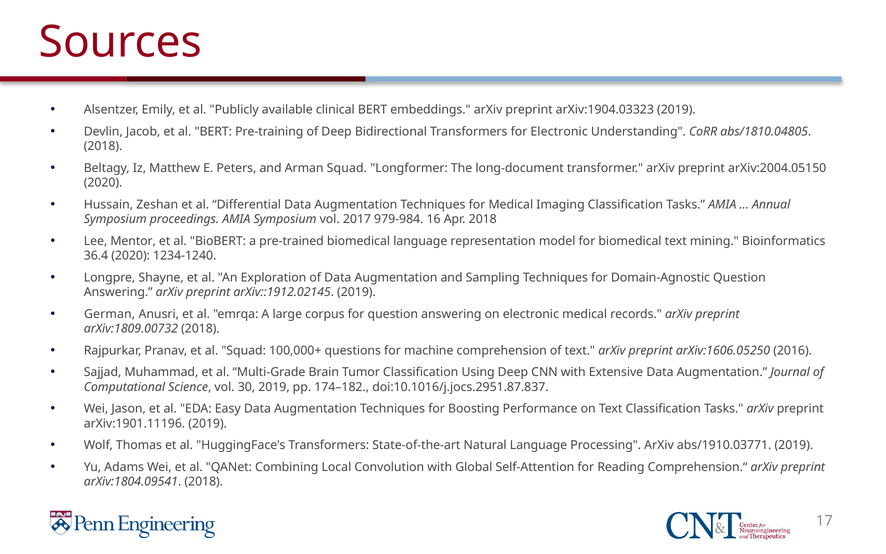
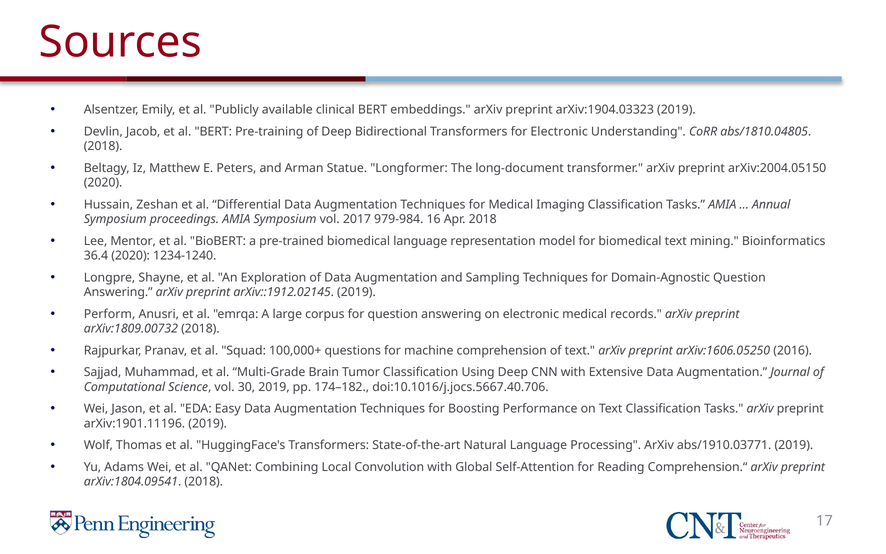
Arman Squad: Squad -> Statue
German: German -> Perform
doi:10.1016/j.jocs.2951.87.837: doi:10.1016/j.jocs.2951.87.837 -> doi:10.1016/j.jocs.5667.40.706
